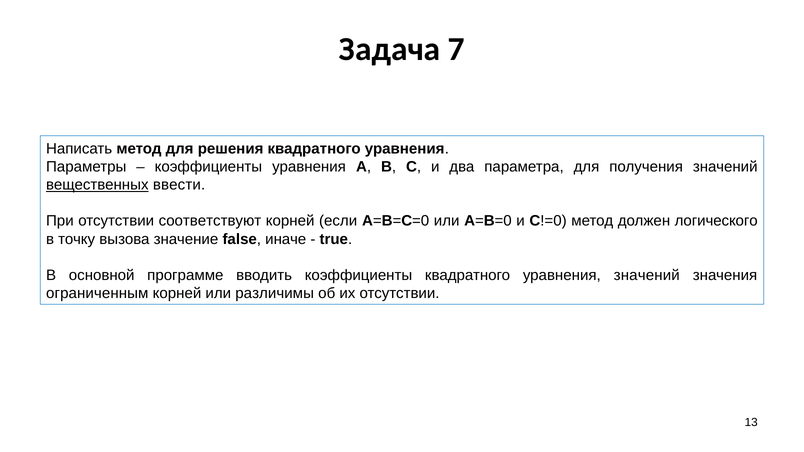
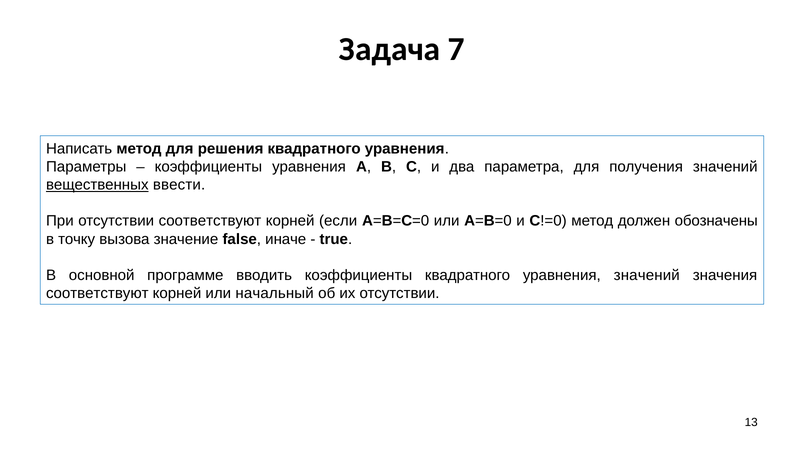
логического: логического -> обозначены
ограниченным at (97, 293): ограниченным -> соответствуют
различимы: различимы -> начальный
